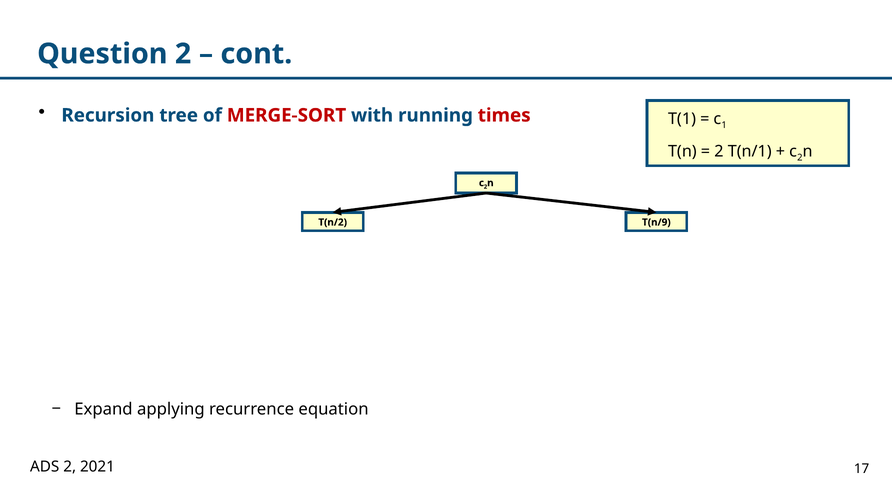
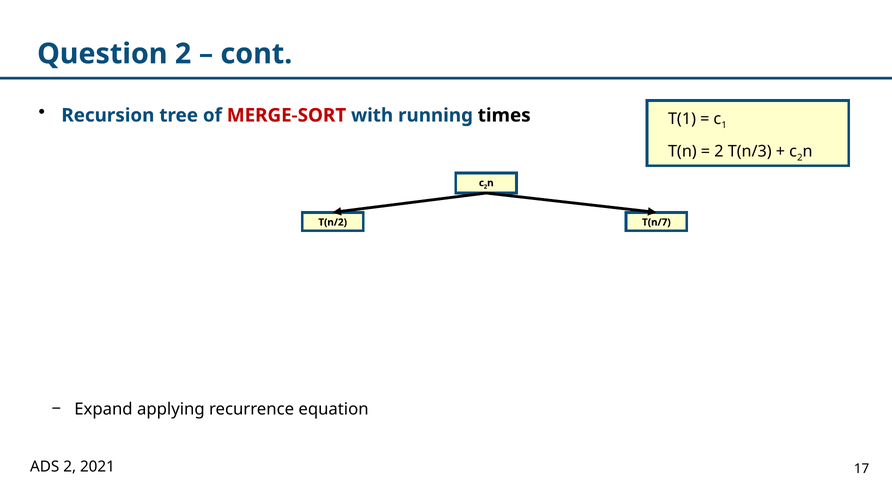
times colour: red -> black
T(n/1: T(n/1 -> T(n/3
T(n/9: T(n/9 -> T(n/7
